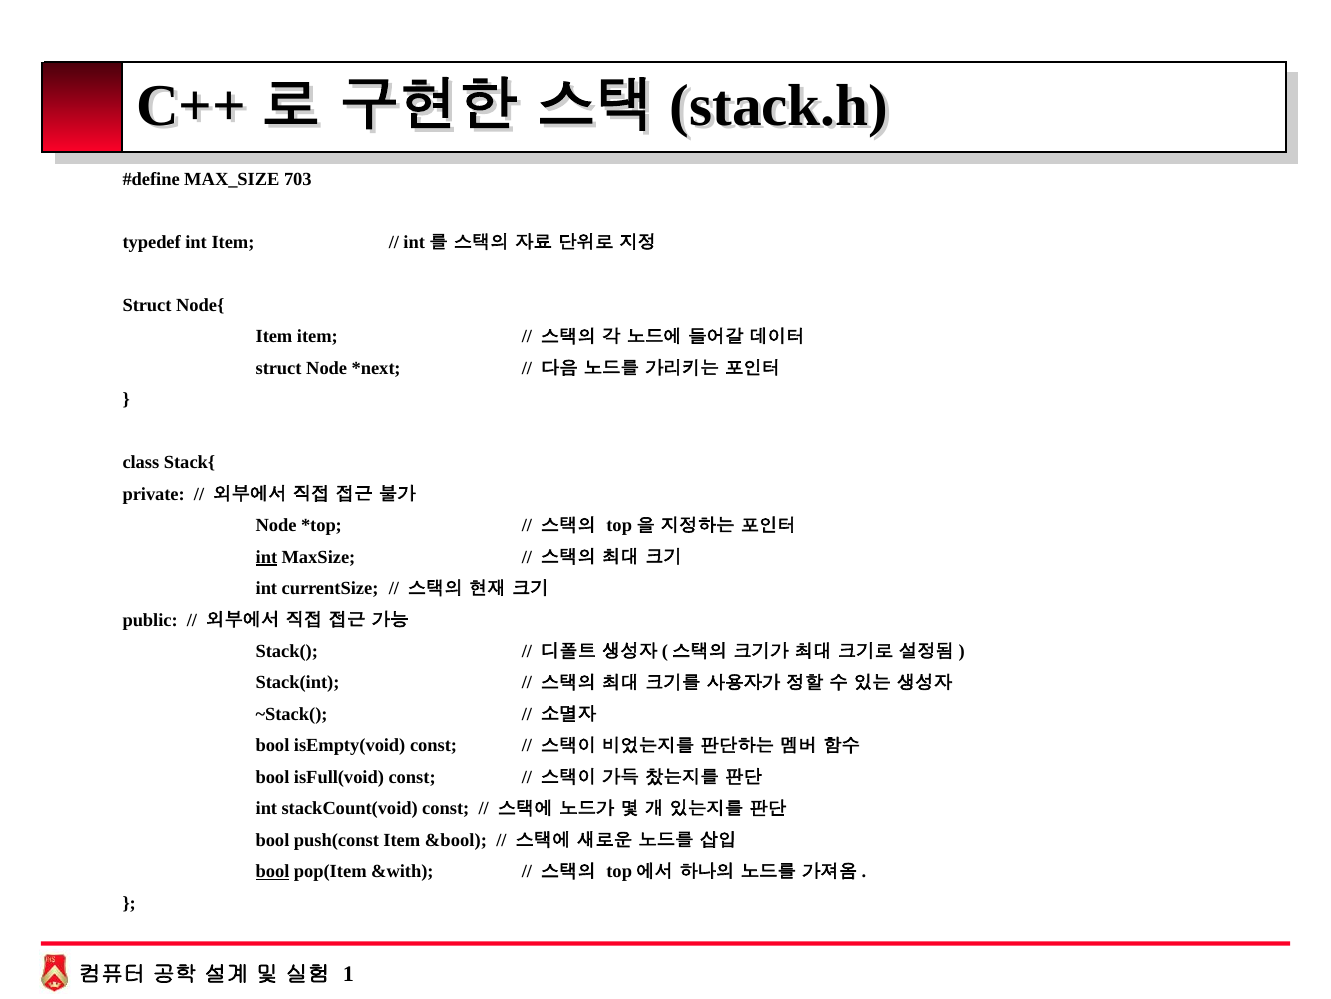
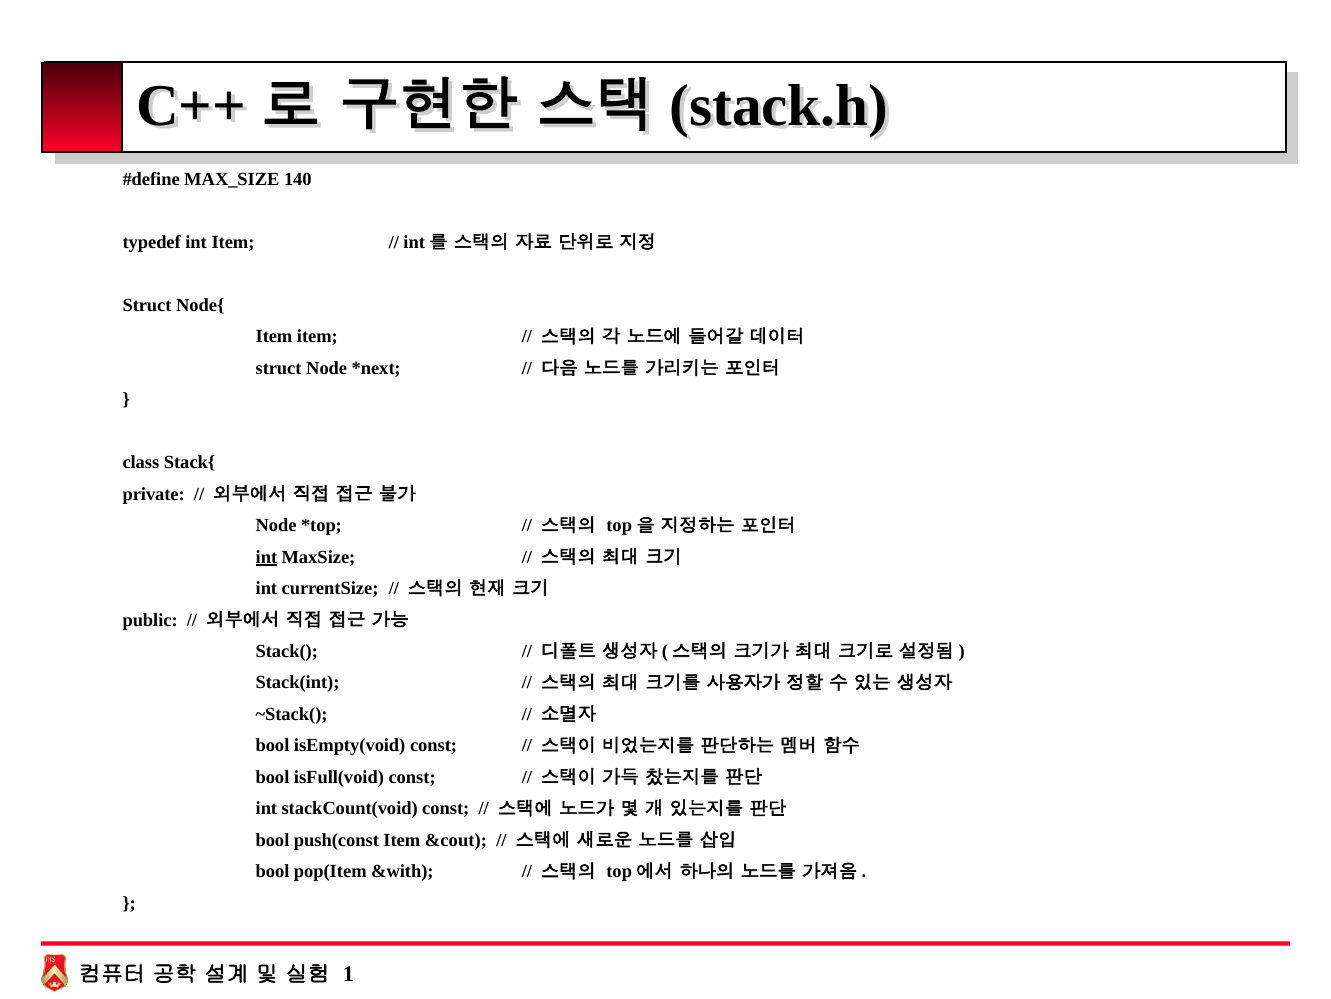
703: 703 -> 140
&bool: &bool -> &cout
bool at (273, 871) underline: present -> none
